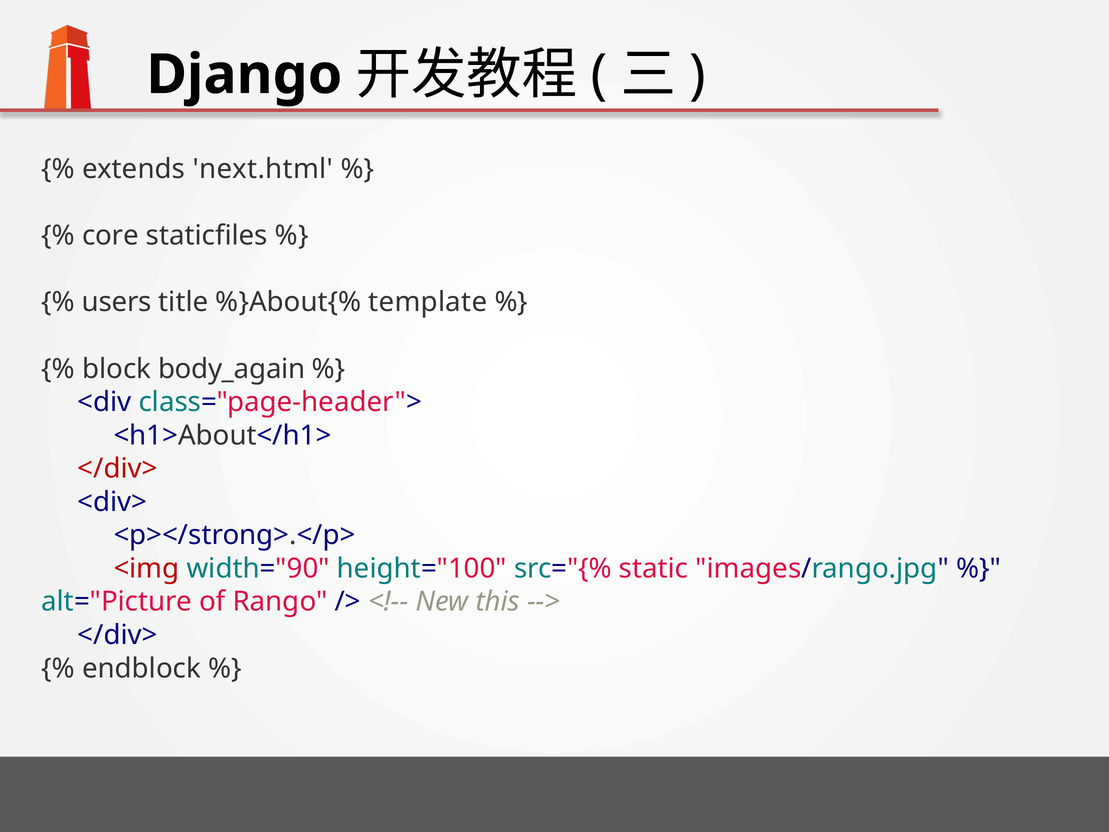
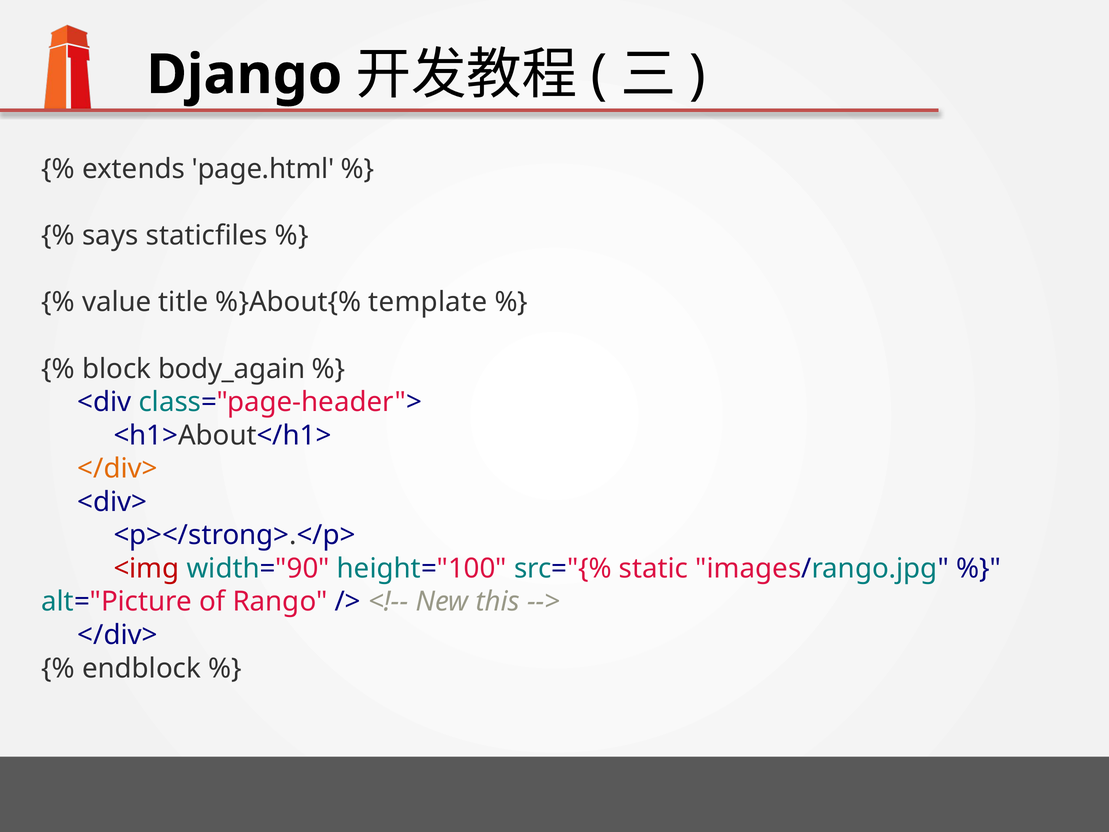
next.html: next.html -> page.html
core: core -> says
users: users -> value
</div> at (118, 469) colour: red -> orange
